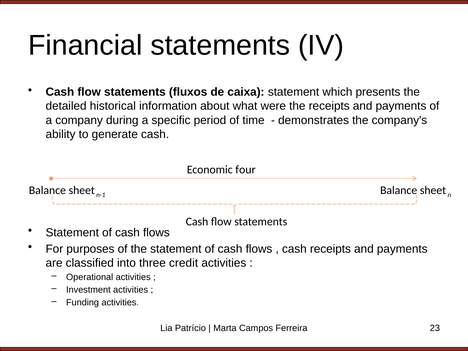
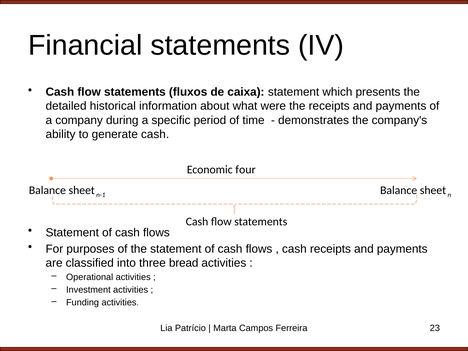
credit: credit -> bread
